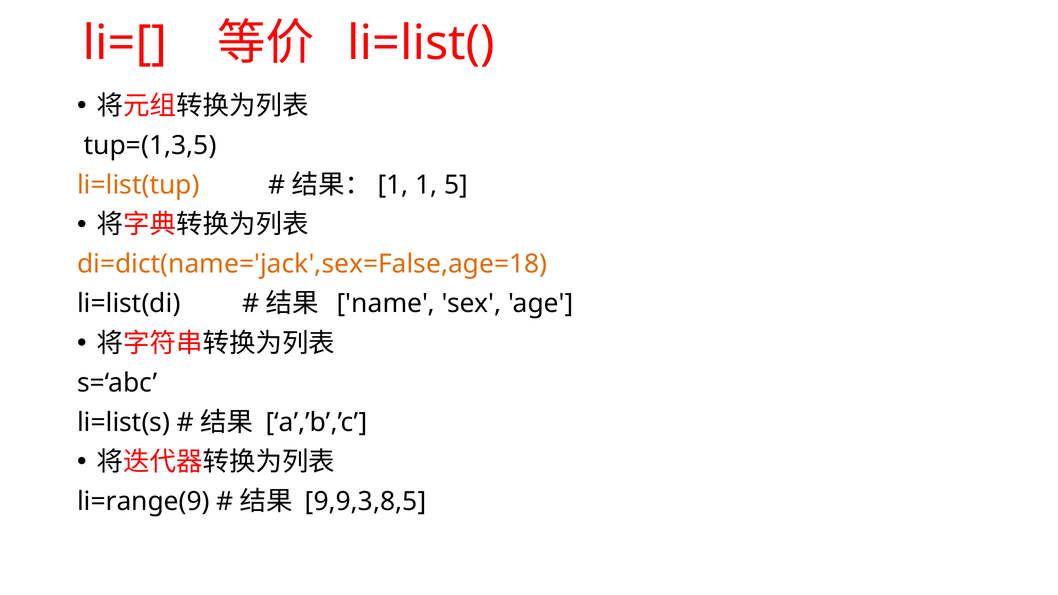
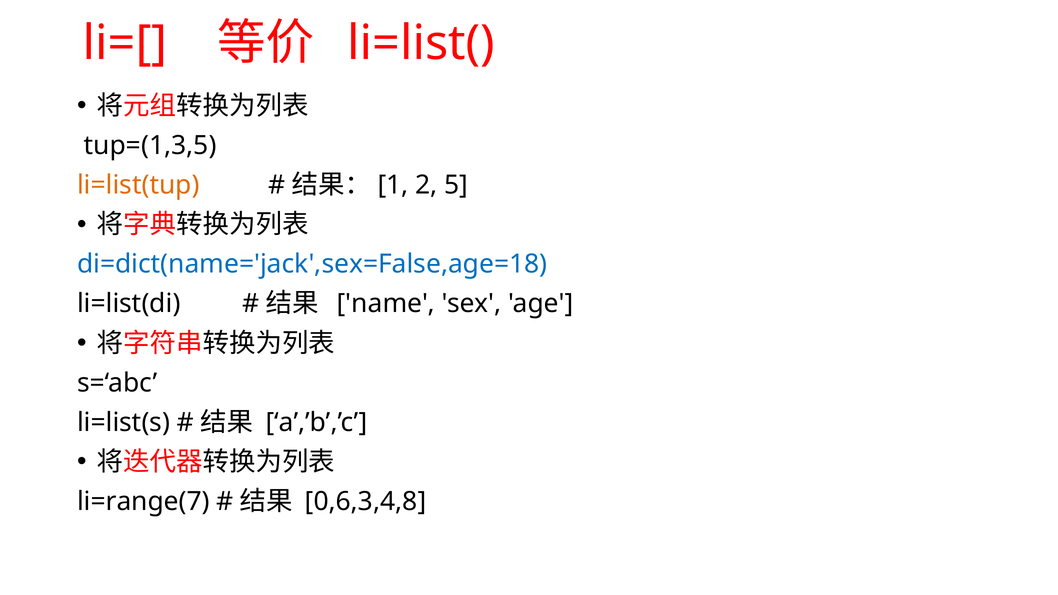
1 at (426, 185): 1 -> 2
di=dict(name='jack',sex=False,age=18 colour: orange -> blue
li=range(9: li=range(9 -> li=range(7
9,9,3,8,5: 9,9,3,8,5 -> 0,6,3,4,8
